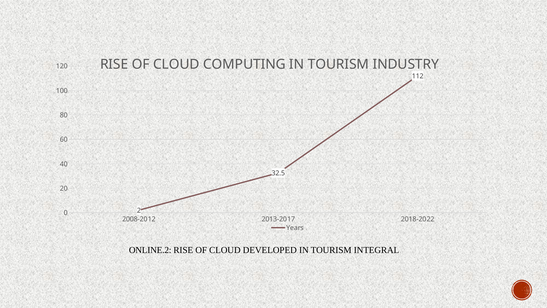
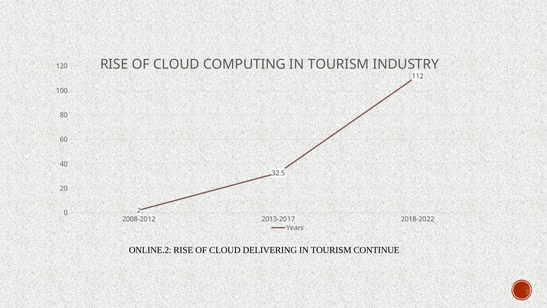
DEVELOPED: DEVELOPED -> DELIVERING
INTEGRAL: INTEGRAL -> CONTINUE
